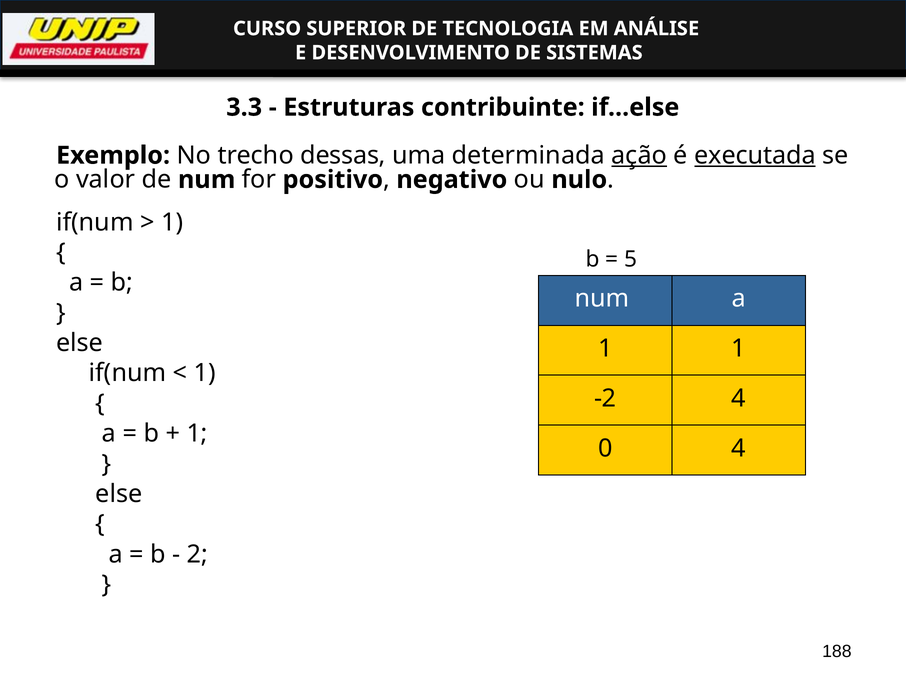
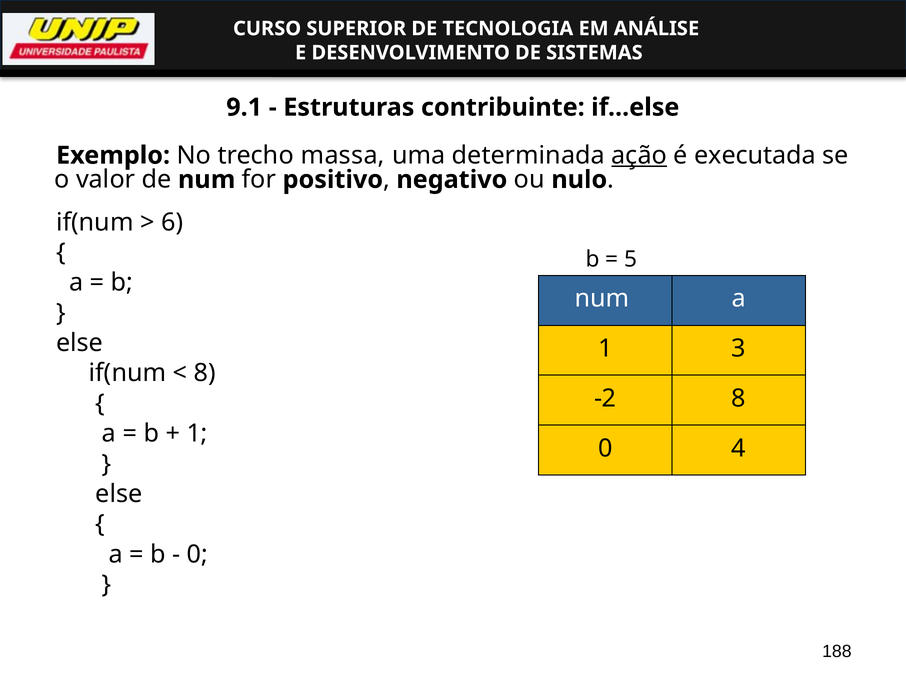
3.3: 3.3 -> 9.1
dessas: dessas -> massa
executada underline: present -> none
1 at (172, 222): 1 -> 6
1 1: 1 -> 3
1 at (205, 373): 1 -> 8
-2 4: 4 -> 8
2 at (197, 555): 2 -> 0
